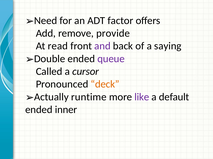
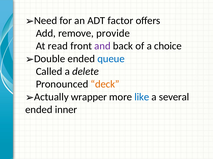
saying: saying -> choice
queue colour: purple -> blue
cursor: cursor -> delete
runtime: runtime -> wrapper
like colour: purple -> blue
default: default -> several
